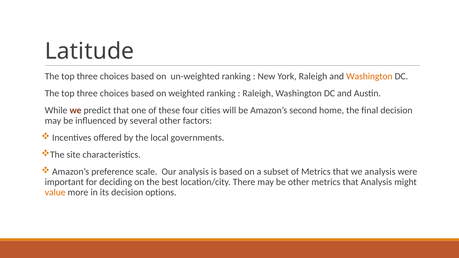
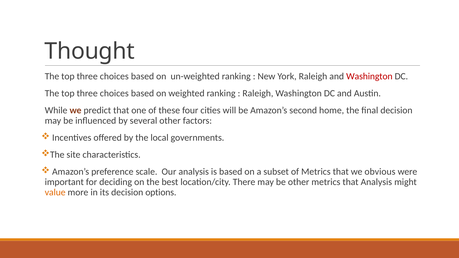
Latitude: Latitude -> Thought
Washington at (369, 76) colour: orange -> red
we analysis: analysis -> obvious
